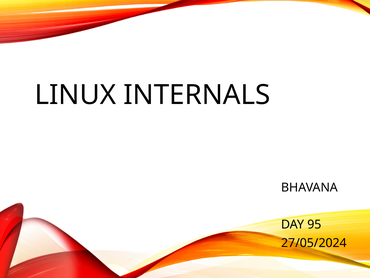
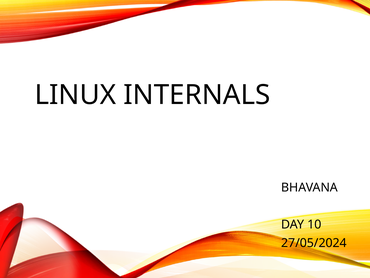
95: 95 -> 10
